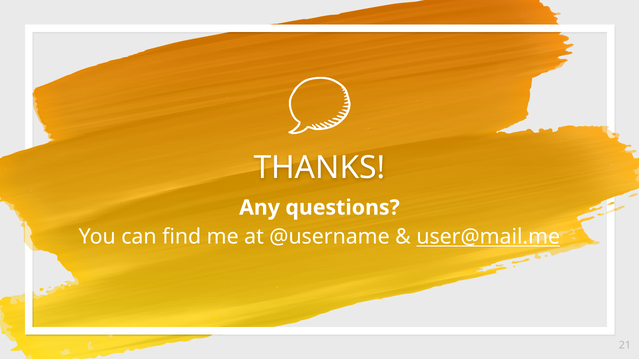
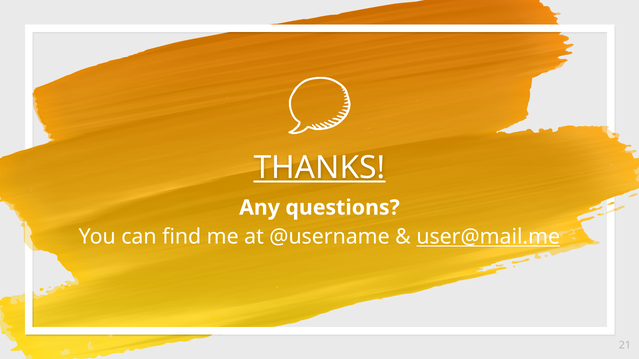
THANKS underline: none -> present
